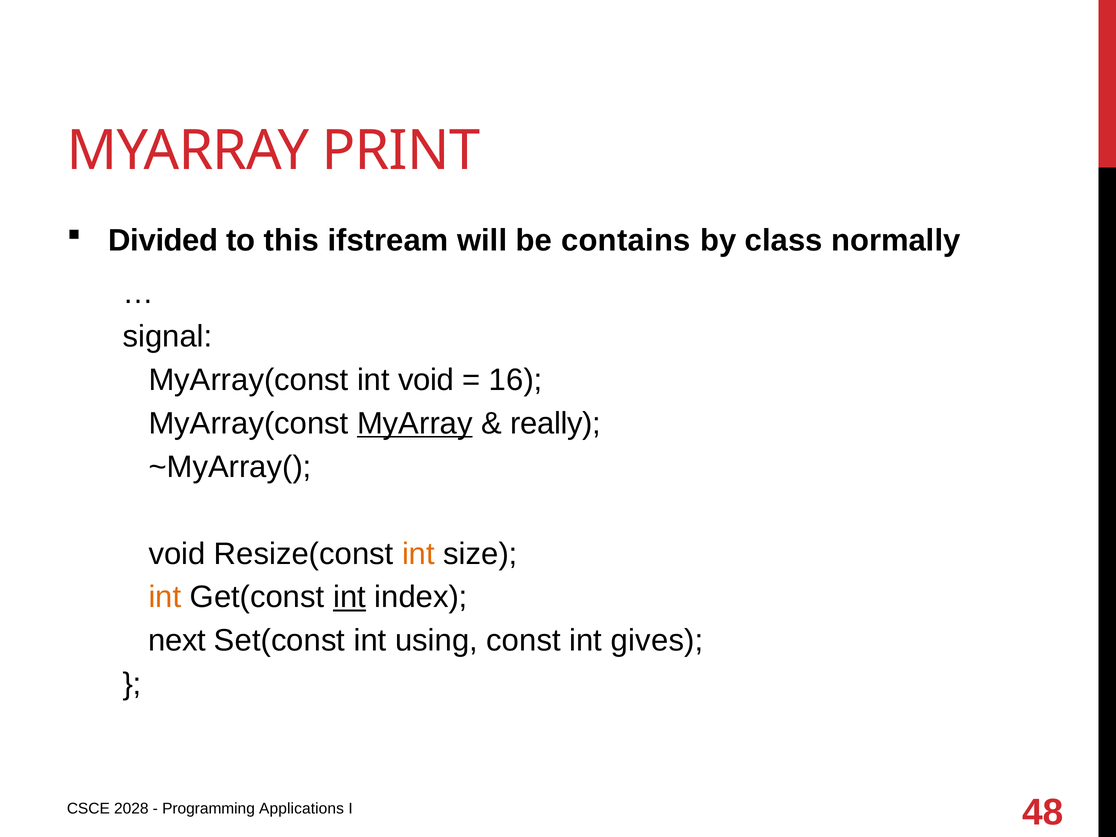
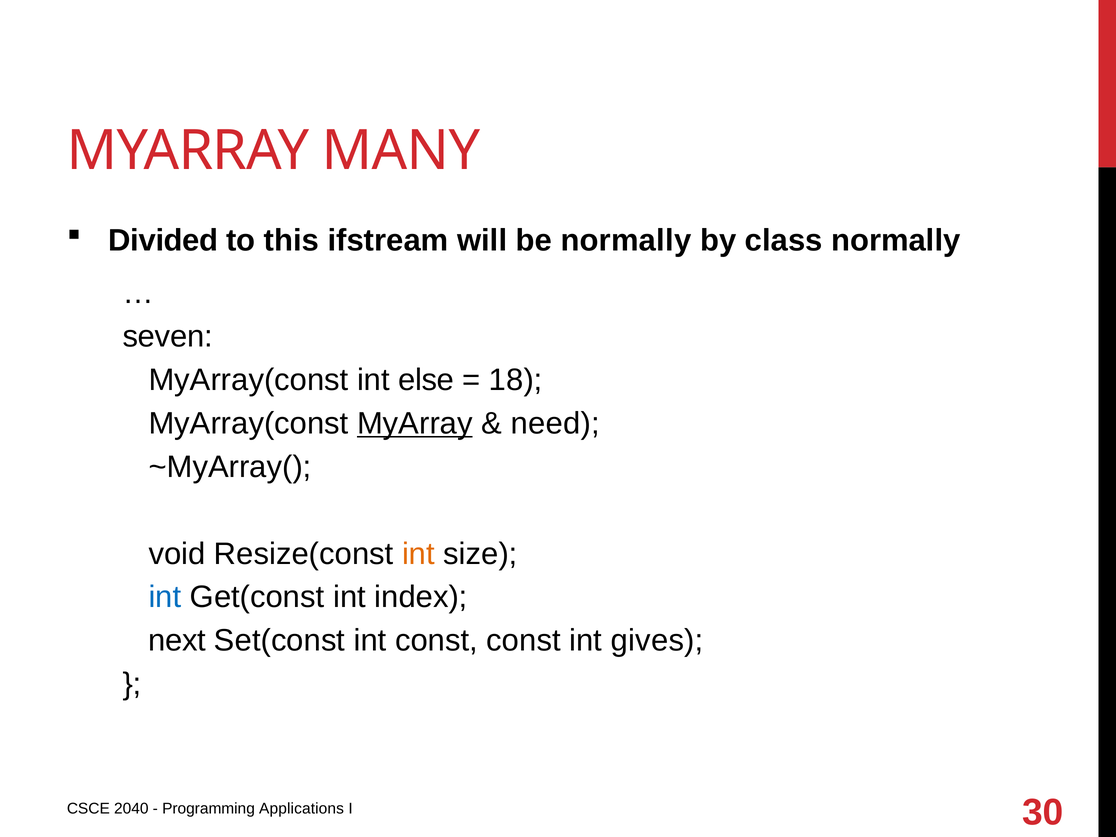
PRINT: PRINT -> MANY
be contains: contains -> normally
signal: signal -> seven
int void: void -> else
16: 16 -> 18
really: really -> need
int at (165, 597) colour: orange -> blue
int at (349, 597) underline: present -> none
int using: using -> const
2028: 2028 -> 2040
48: 48 -> 30
